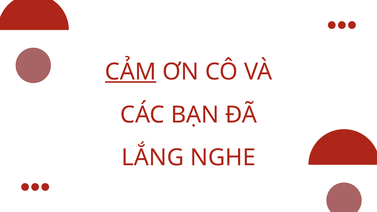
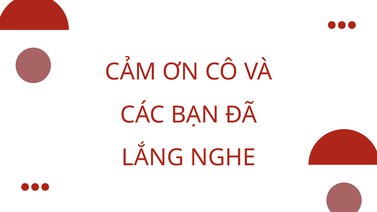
CẢM underline: present -> none
